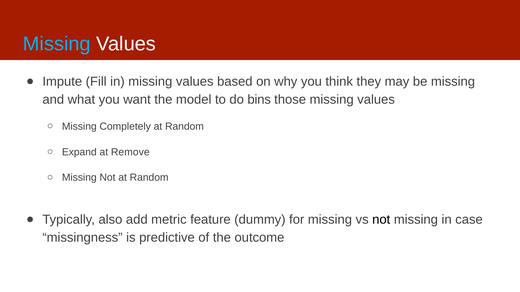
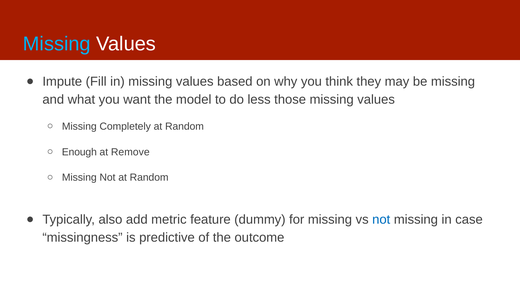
bins: bins -> less
Expand: Expand -> Enough
not at (381, 220) colour: black -> blue
